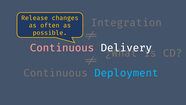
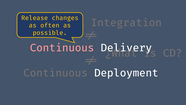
Deployment colour: light blue -> white
